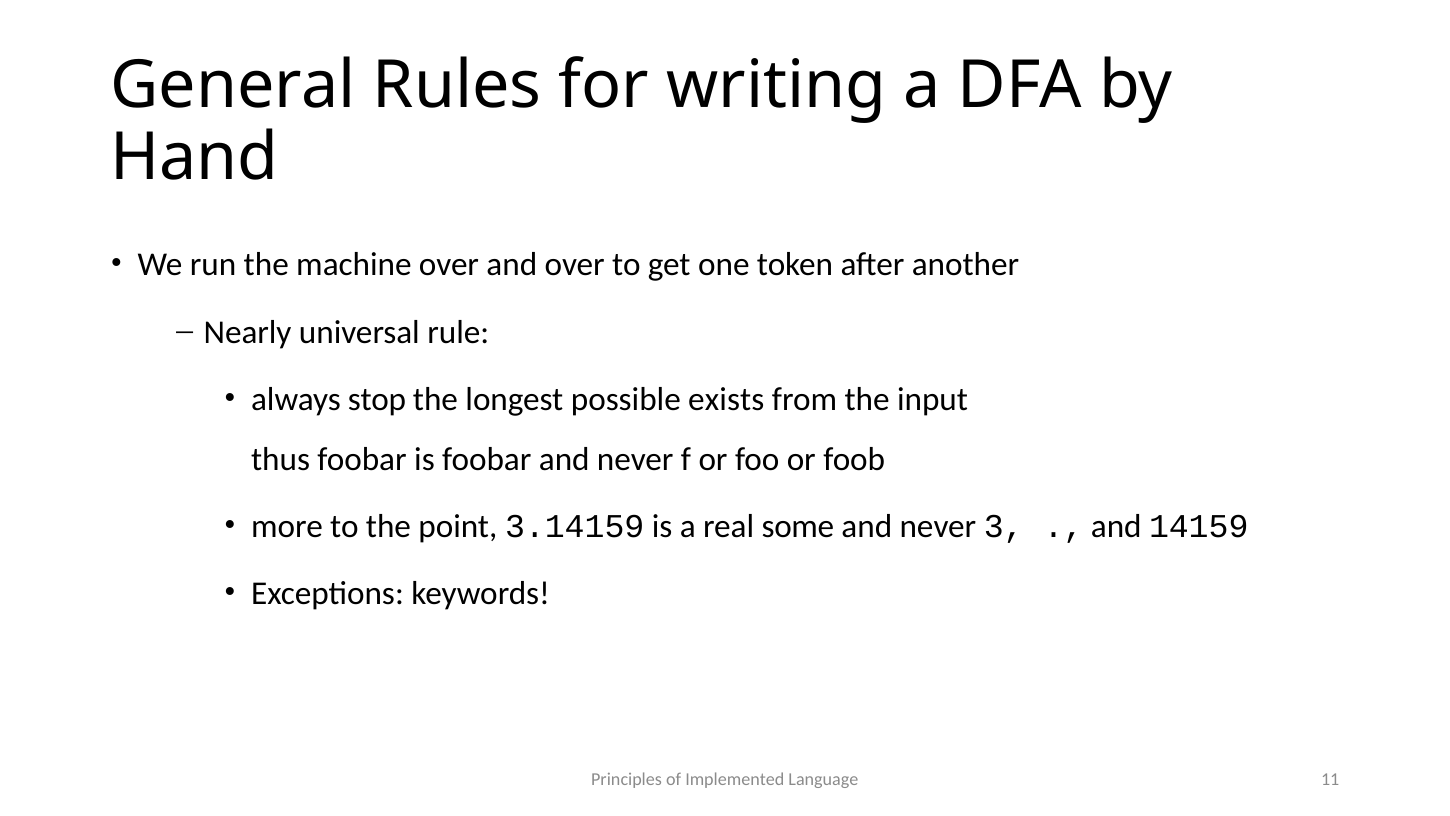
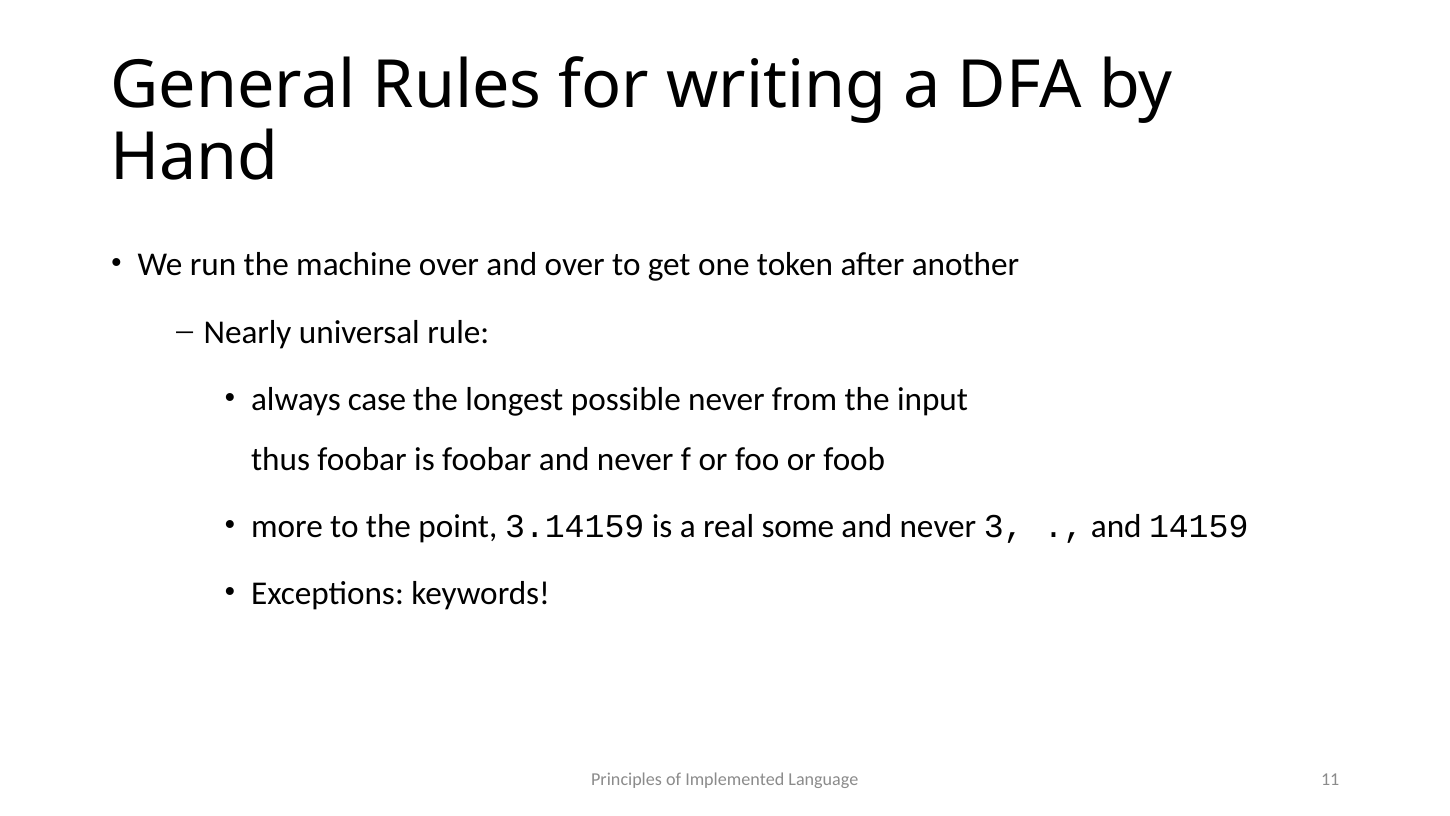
stop: stop -> case
possible exists: exists -> never
